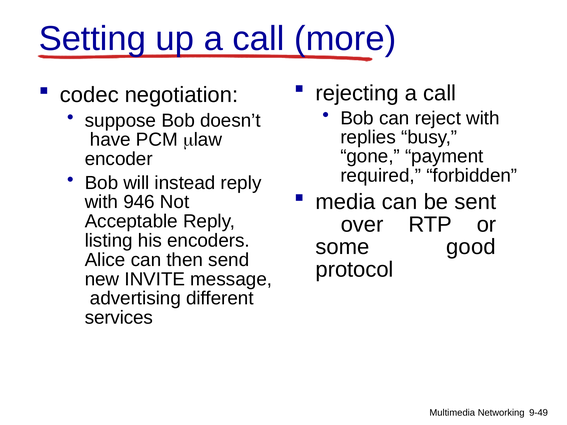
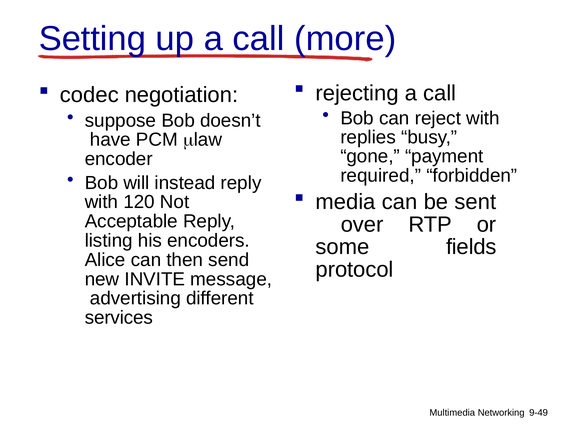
946: 946 -> 120
good: good -> fields
